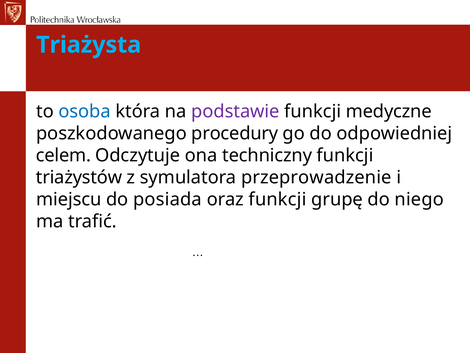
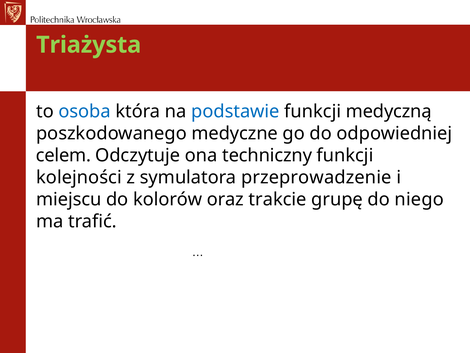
Triażysta colour: light blue -> light green
podstawie colour: purple -> blue
medyczne: medyczne -> medyczną
procedury: procedury -> medyczne
triażystów: triażystów -> kolejności
posiada: posiada -> kolorów
oraz funkcji: funkcji -> trakcie
